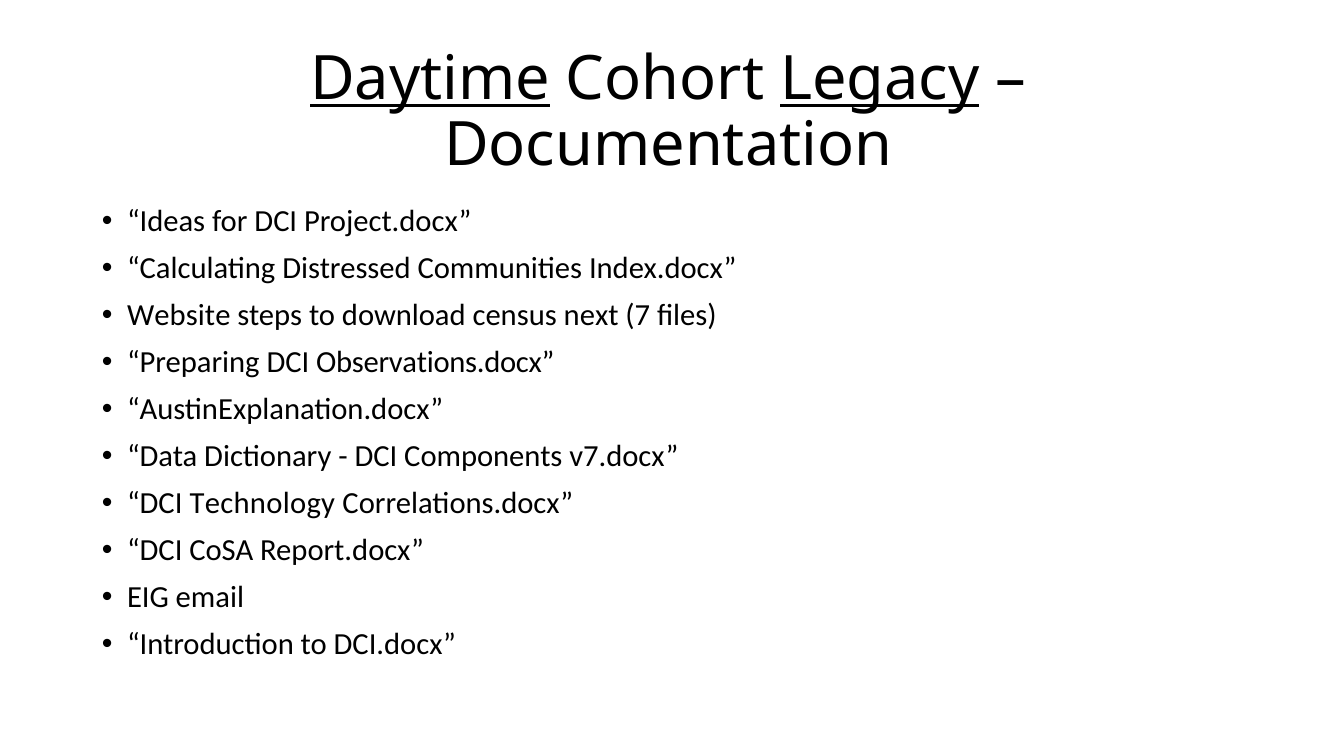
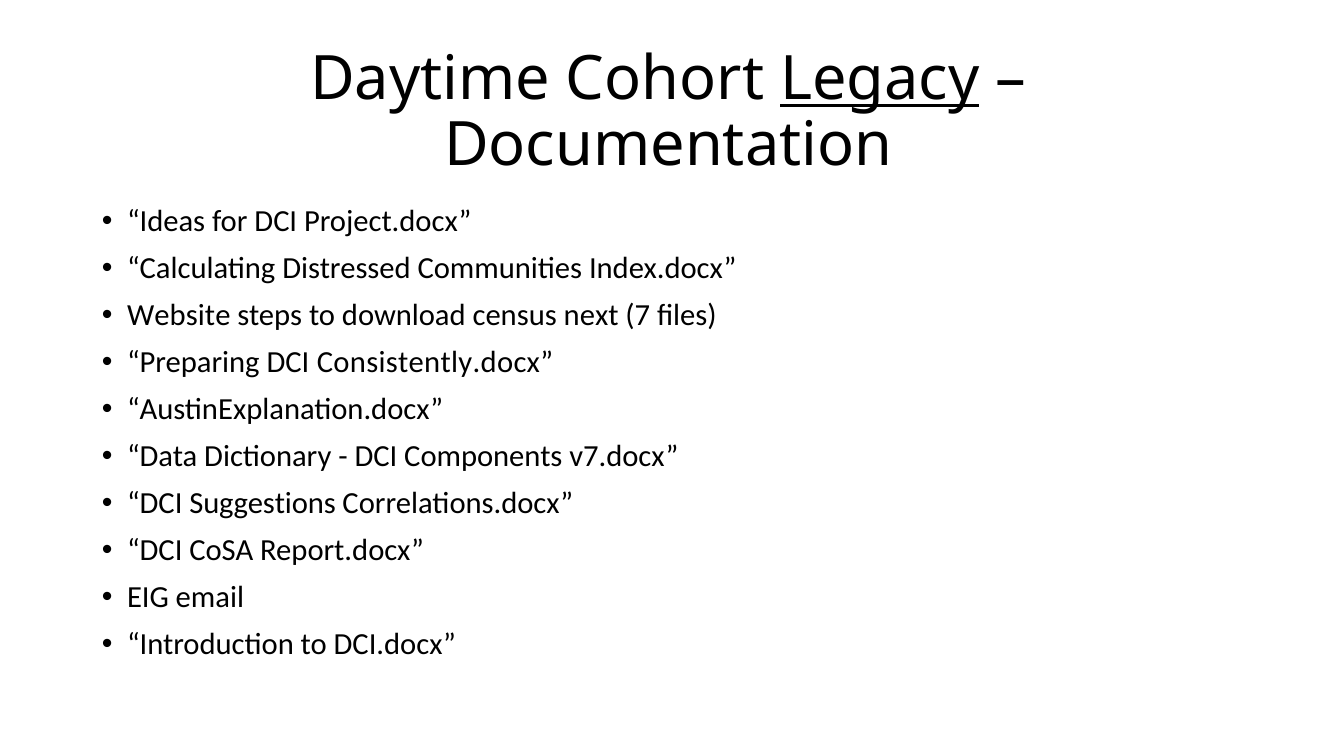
Daytime underline: present -> none
Observations.docx: Observations.docx -> Consistently.docx
Technology: Technology -> Suggestions
